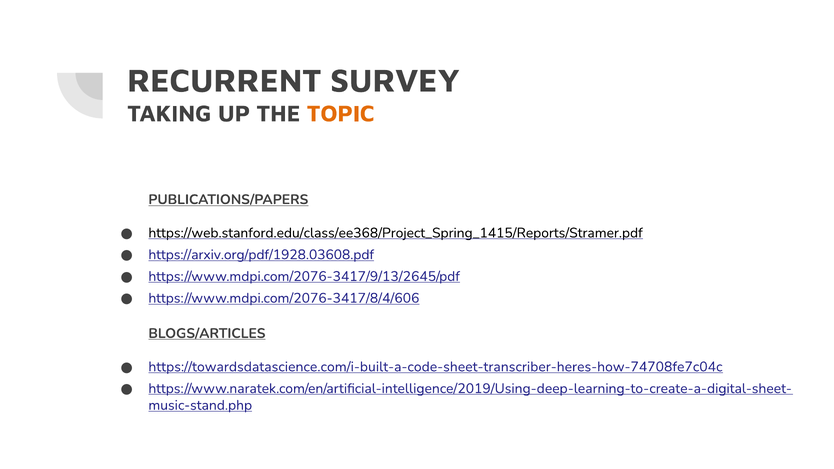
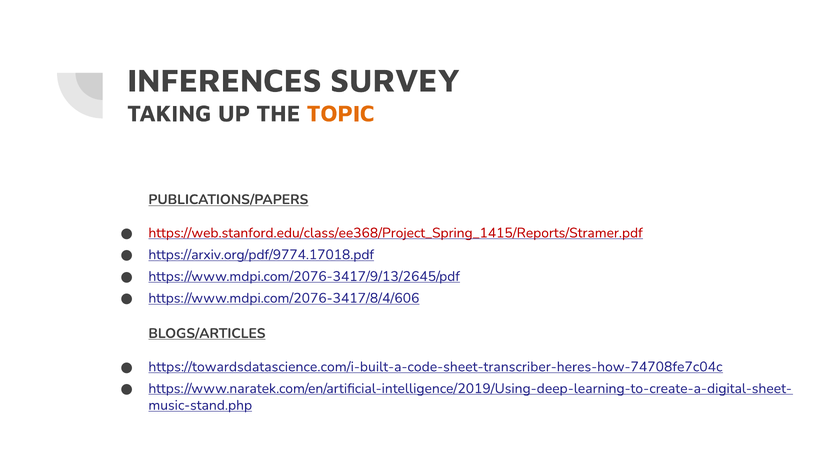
RECURRENT: RECURRENT -> INFERENCES
https://web.stanford.edu/class/ee368/Project_Spring_1415/Reports/Stramer.pdf colour: black -> red
https://arxiv.org/pdf/1928.03608.pdf: https://arxiv.org/pdf/1928.03608.pdf -> https://arxiv.org/pdf/9774.17018.pdf
